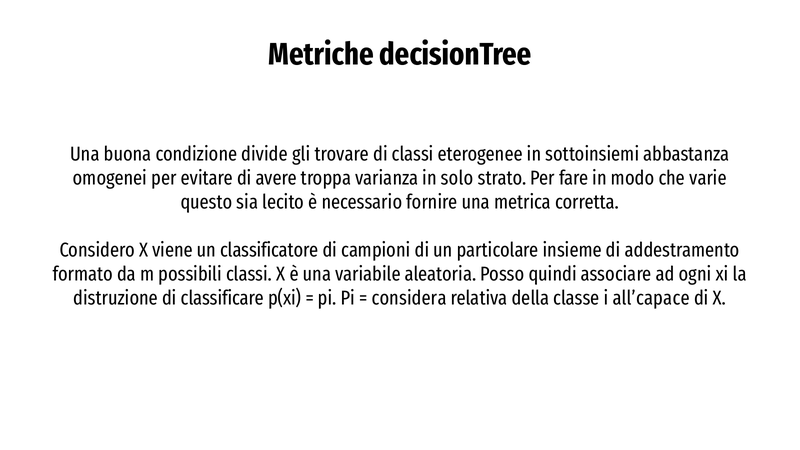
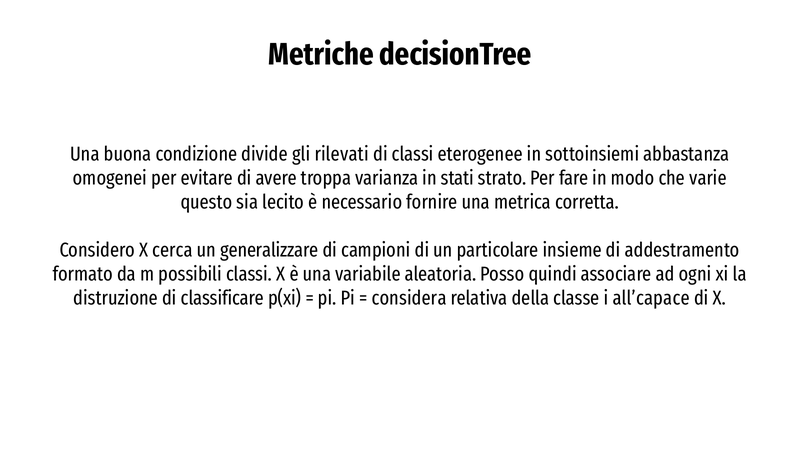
trovare: trovare -> rilevati
solo: solo -> stati
viene: viene -> cerca
classificatore: classificatore -> generalizzare
